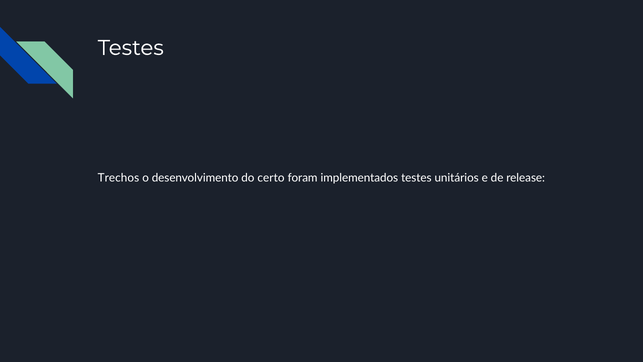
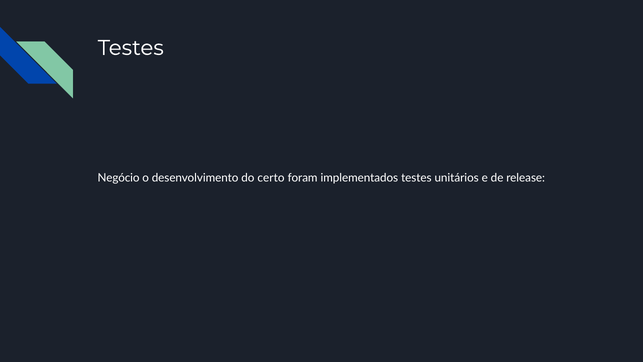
Trechos: Trechos -> Negócio
